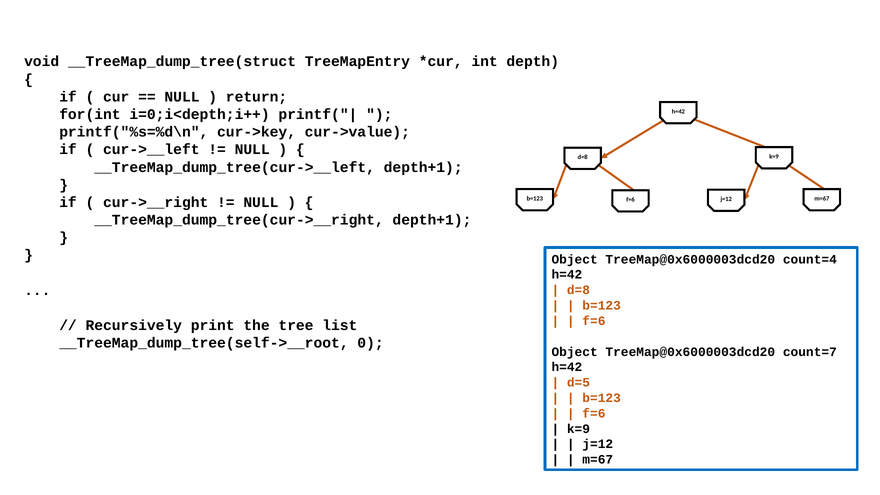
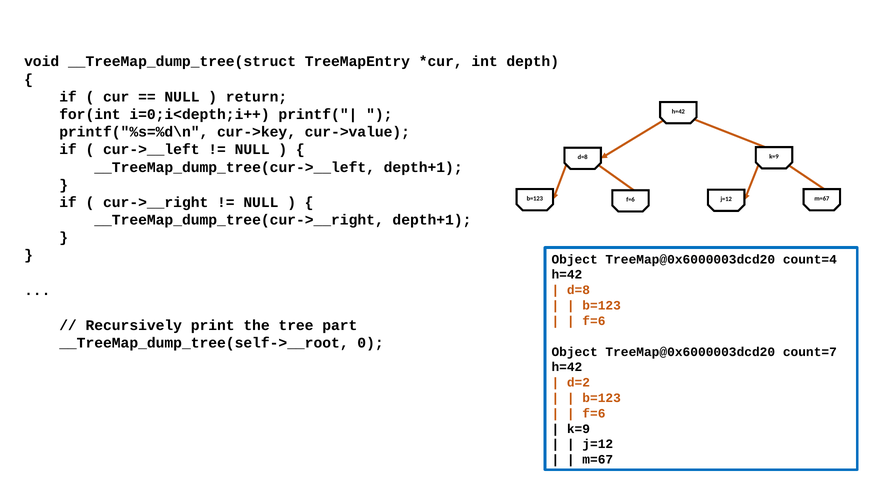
list: list -> part
d=5: d=5 -> d=2
